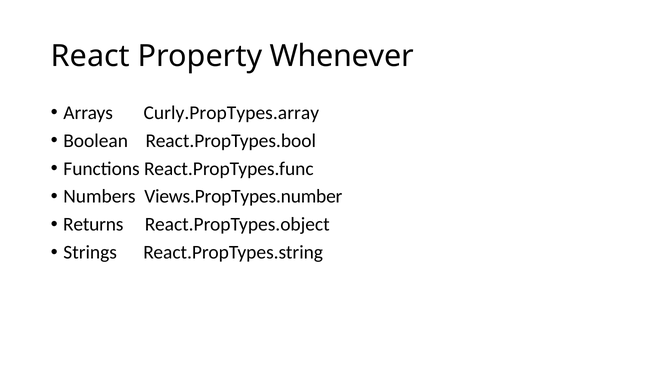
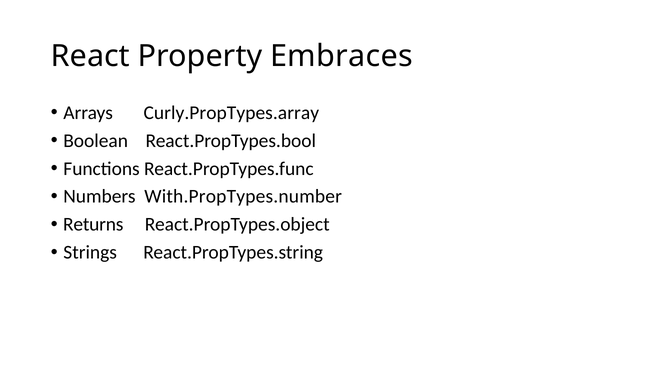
Whenever: Whenever -> Embraces
Views.PropTypes.number: Views.PropTypes.number -> With.PropTypes.number
